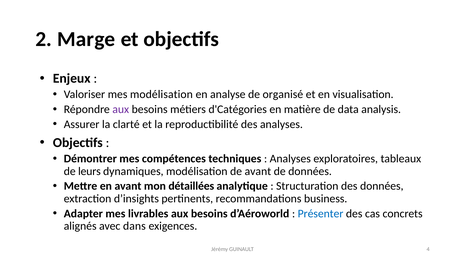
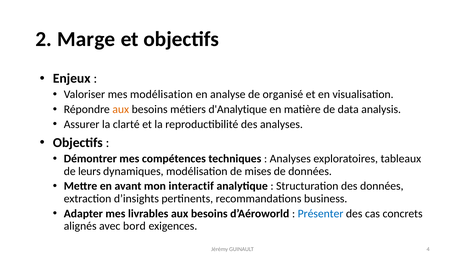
aux at (121, 110) colour: purple -> orange
d'Catégories: d'Catégories -> d'Analytique
de avant: avant -> mises
détaillées: détaillées -> interactif
dans: dans -> bord
